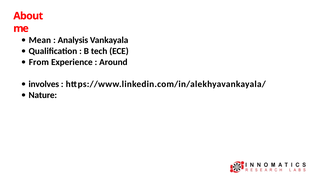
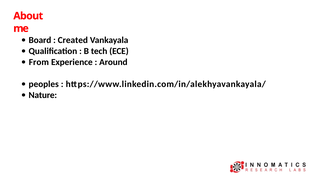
Mean: Mean -> Board
Analysis: Analysis -> Created
involves: involves -> peoples
